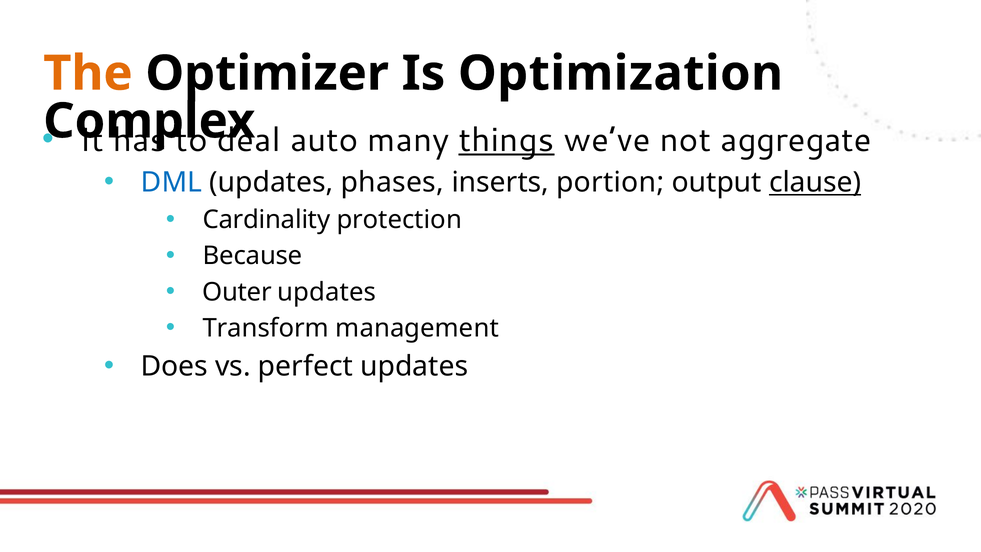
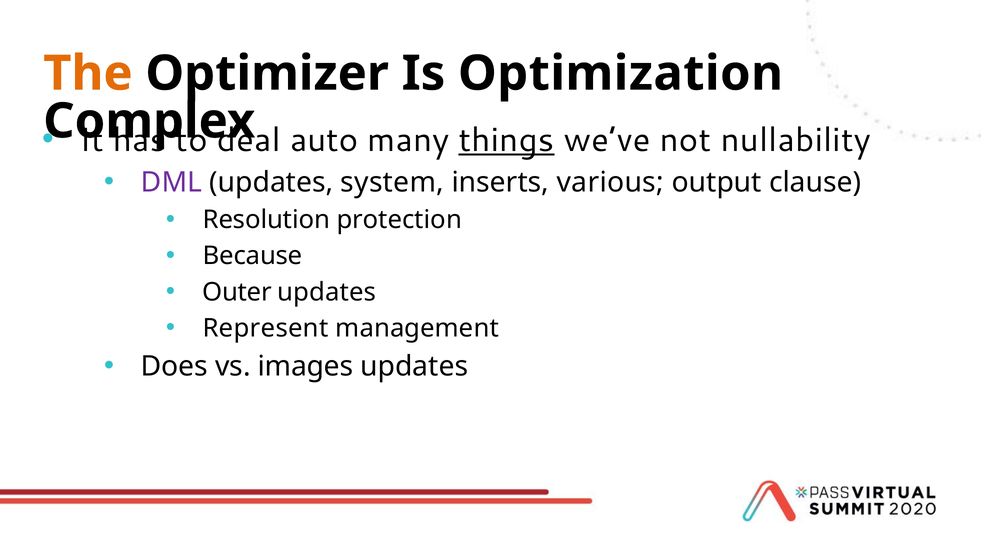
aggregate: aggregate -> nullability
DML colour: blue -> purple
phases: phases -> system
portion: portion -> various
clause underline: present -> none
Cardinality: Cardinality -> Resolution
Transform: Transform -> Represent
perfect: perfect -> images
